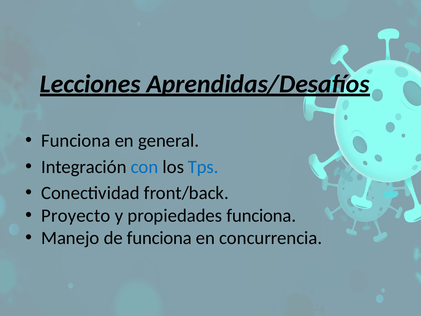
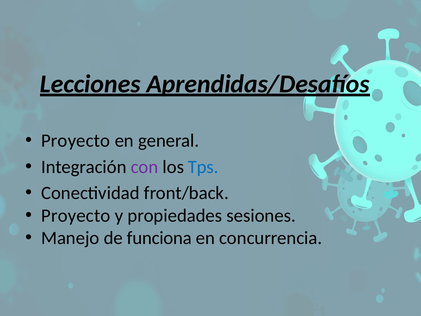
Funciona at (76, 140): Funciona -> Proyecto
con colour: blue -> purple
propiedades funciona: funciona -> sesiones
